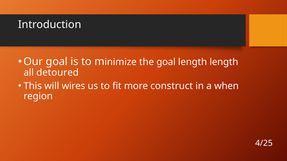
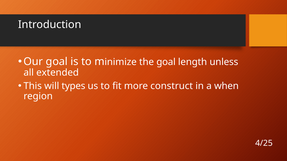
length length: length -> unless
detoured: detoured -> extended
wires: wires -> types
